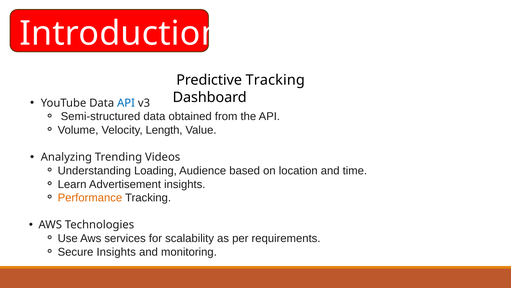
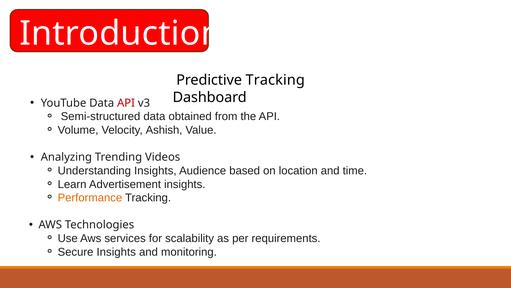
API at (126, 103) colour: blue -> red
Length: Length -> Ashish
Understanding Loading: Loading -> Insights
